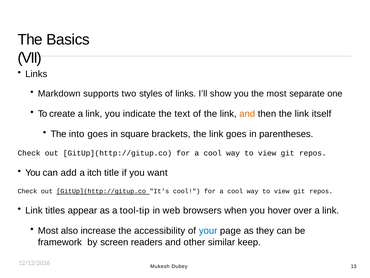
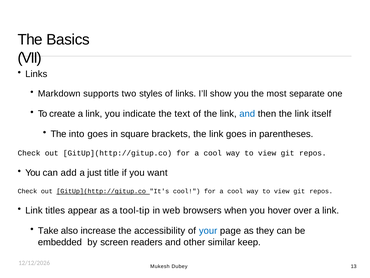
and at (247, 114) colour: orange -> blue
itch: itch -> just
Most at (48, 230): Most -> Take
framework: framework -> embedded
